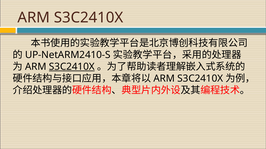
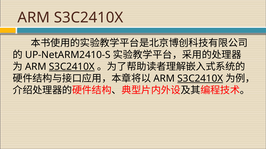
S3C2410X at (200, 79) underline: none -> present
